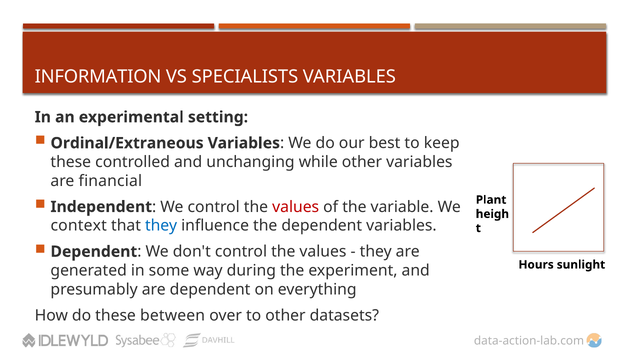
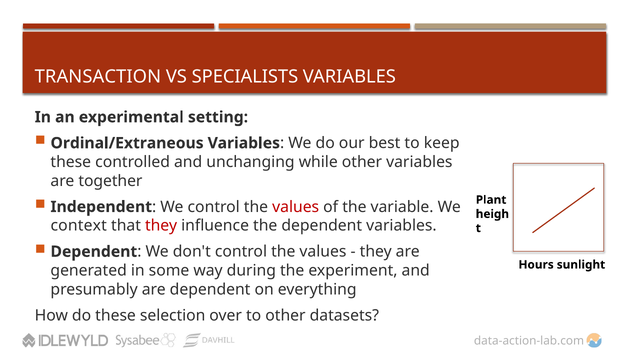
INFORMATION: INFORMATION -> TRANSACTION
financial: financial -> together
they at (161, 226) colour: blue -> red
between: between -> selection
